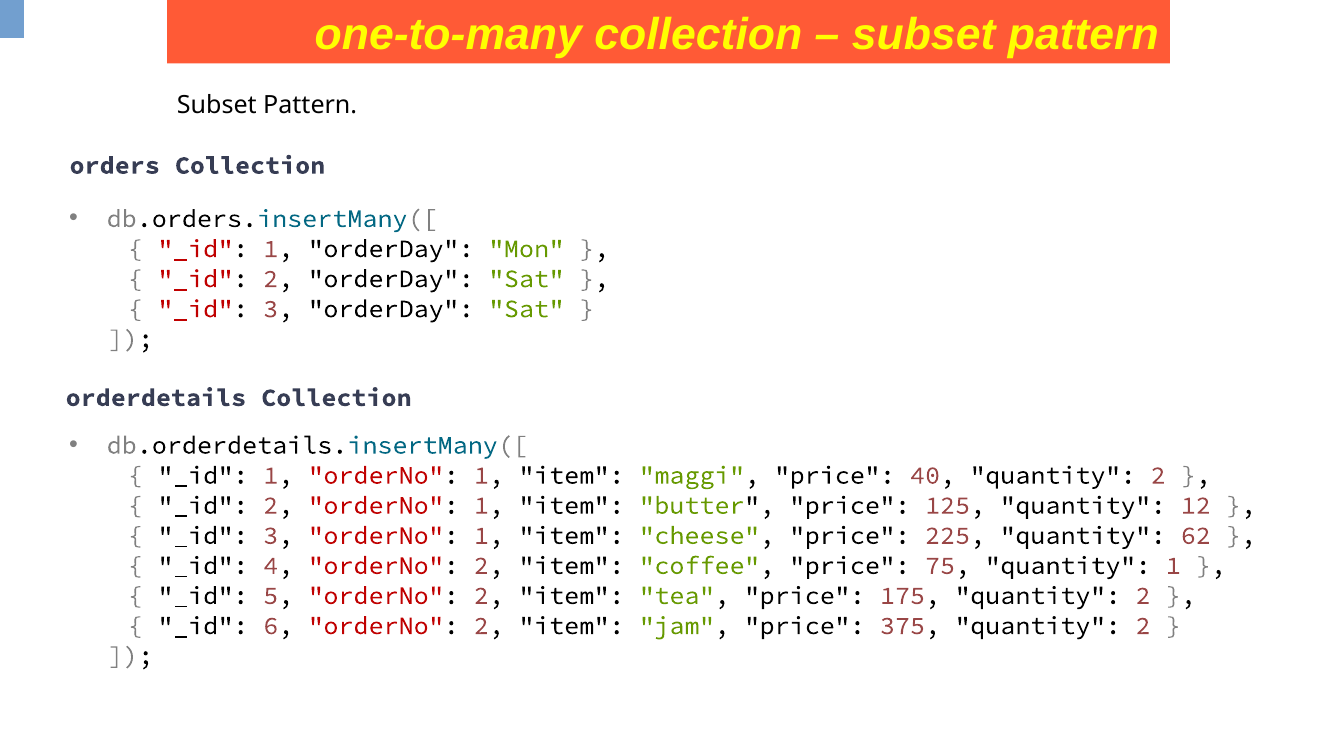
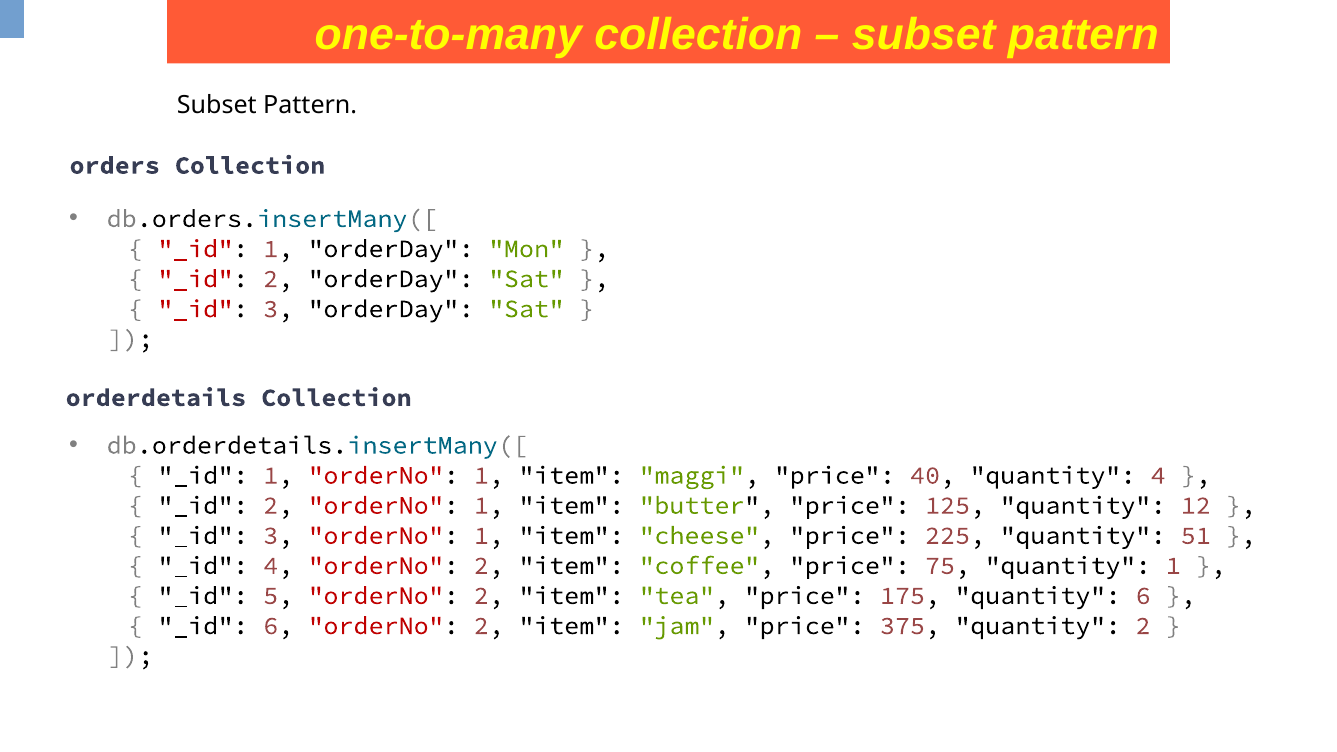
40 quantity 2: 2 -> 4
62: 62 -> 51
175 quantity 2: 2 -> 6
